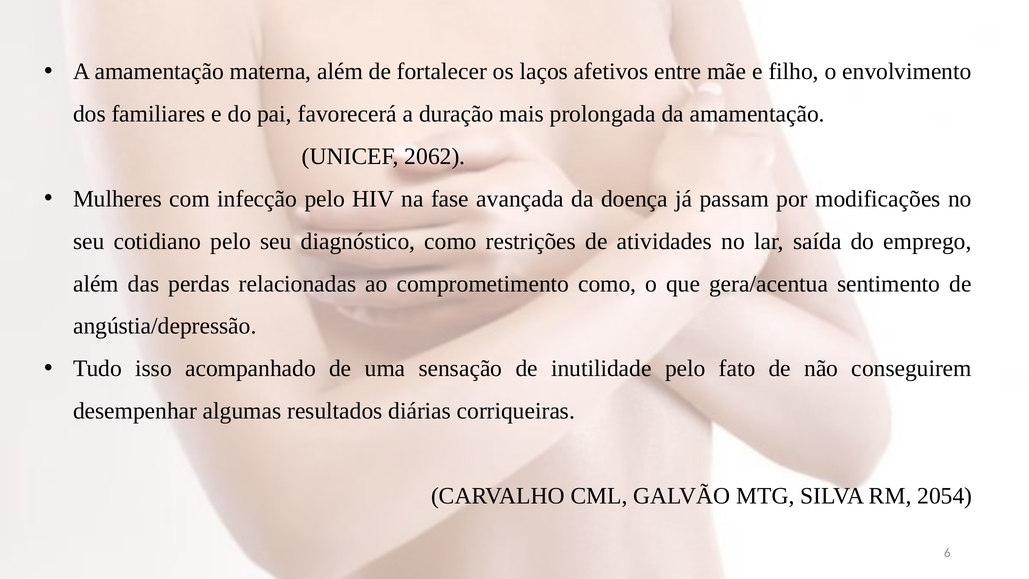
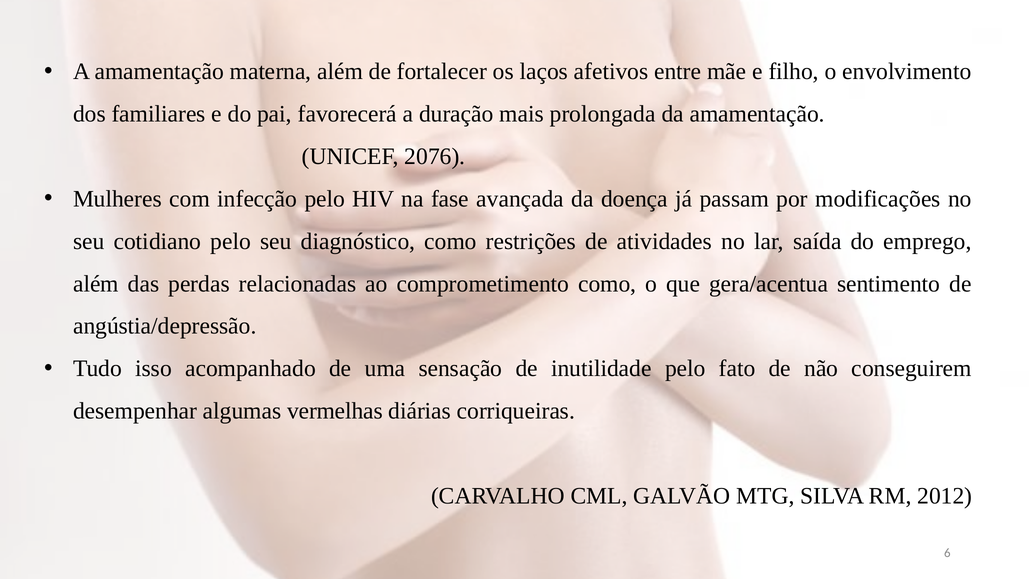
2062: 2062 -> 2076
resultados: resultados -> vermelhas
2054: 2054 -> 2012
